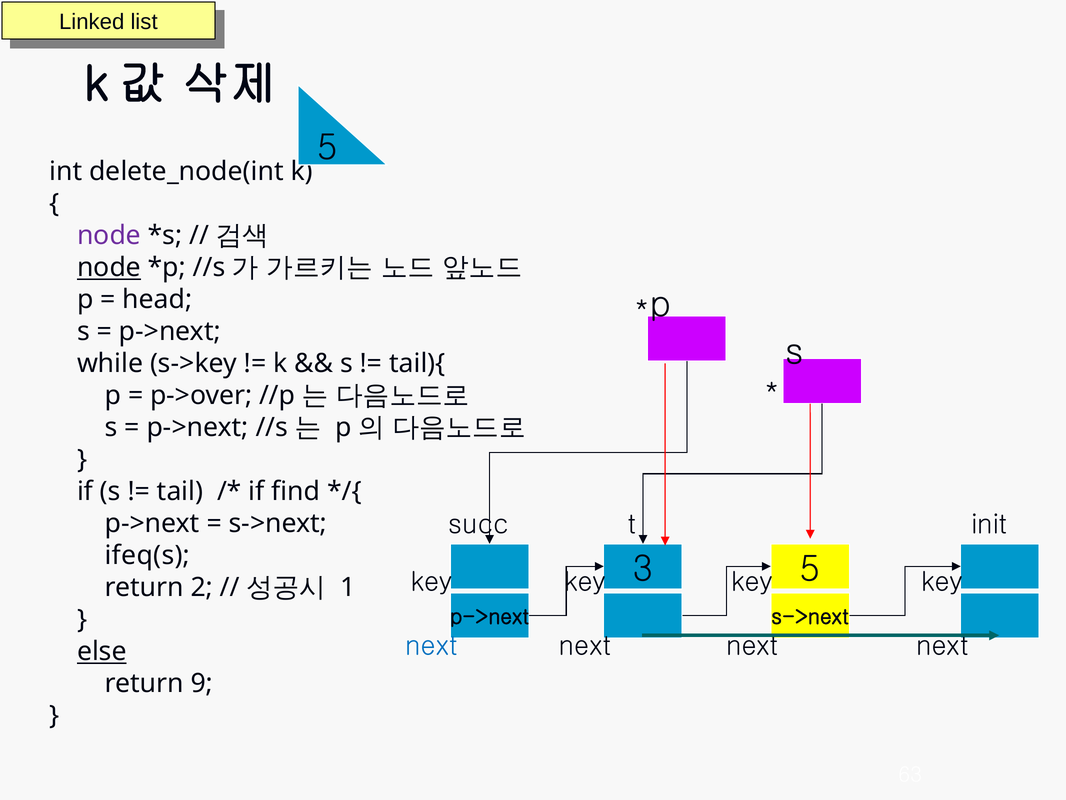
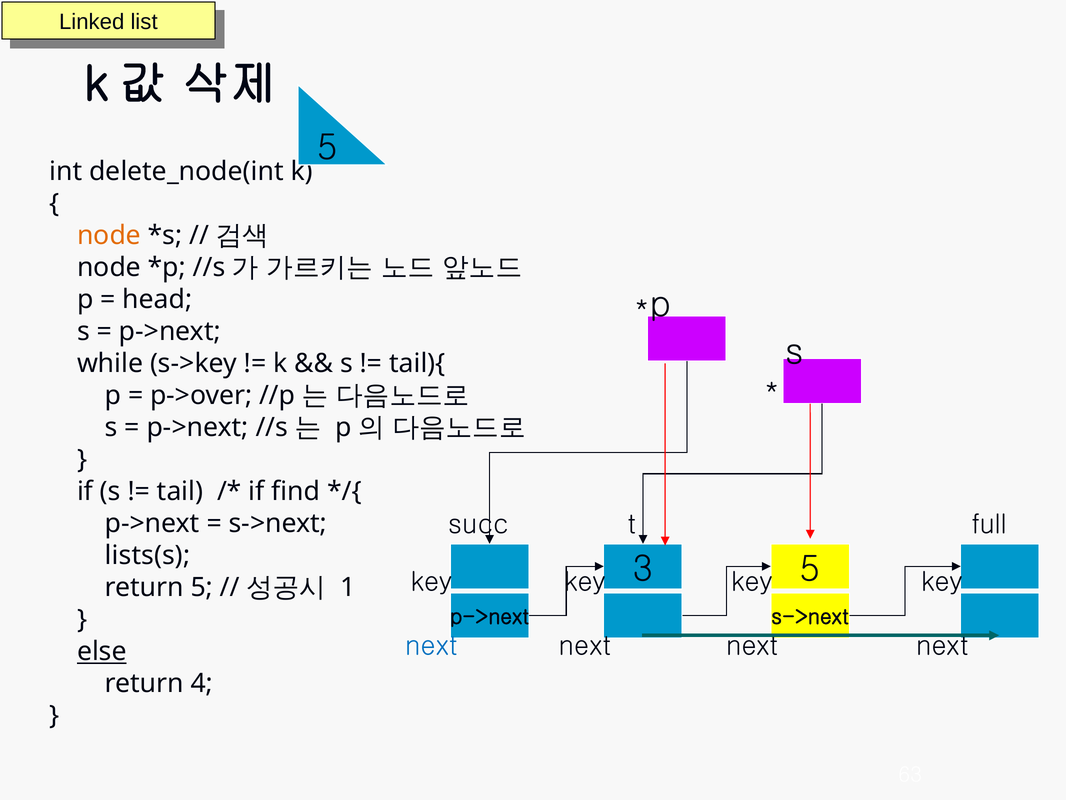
node at (109, 236) colour: purple -> orange
node at (109, 268) underline: present -> none
init: init -> full
ifeq(s: ifeq(s -> lists(s
return 2: 2 -> 5
9: 9 -> 4
